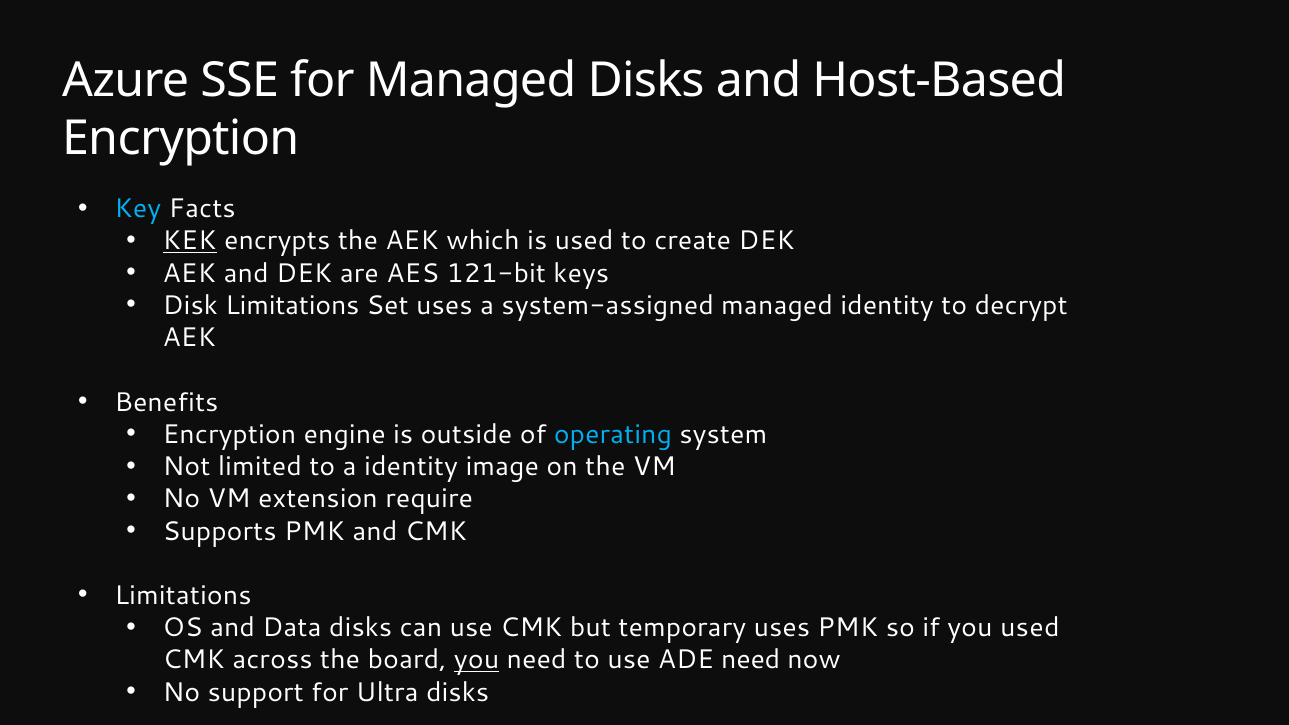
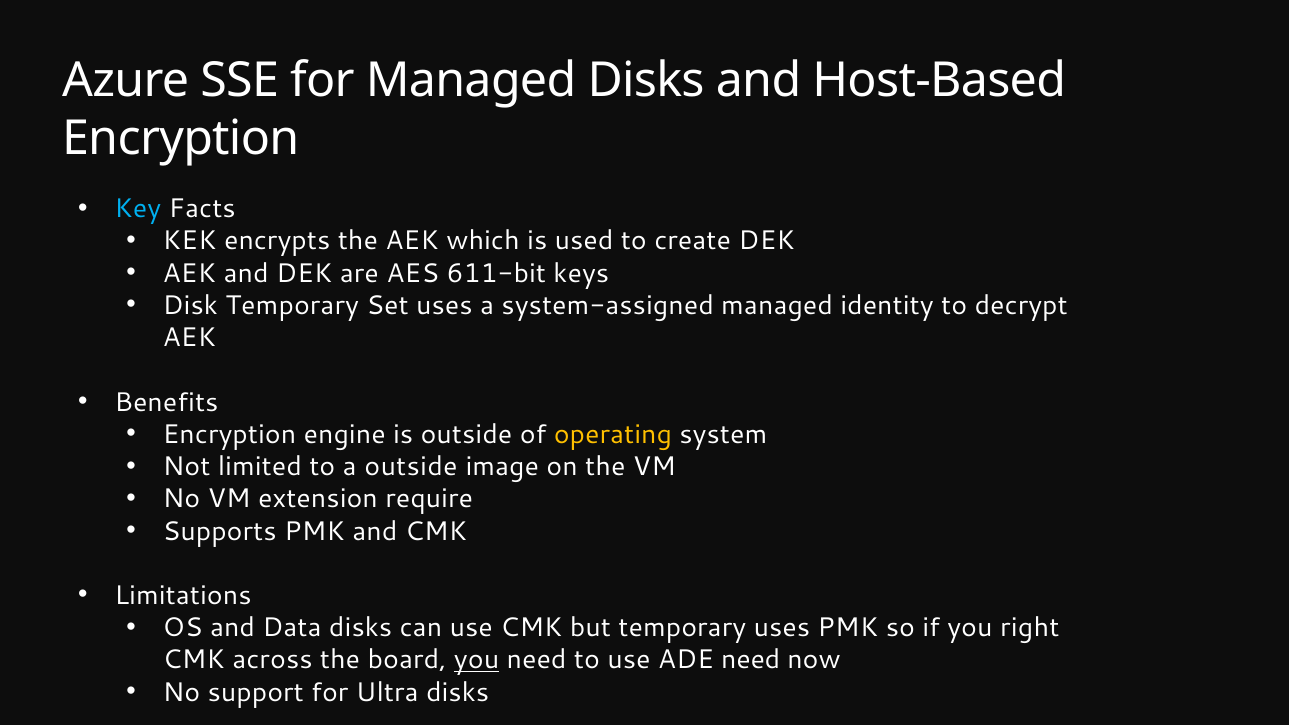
KEK underline: present -> none
121-bit: 121-bit -> 611-bit
Disk Limitations: Limitations -> Temporary
operating colour: light blue -> yellow
a identity: identity -> outside
you used: used -> right
